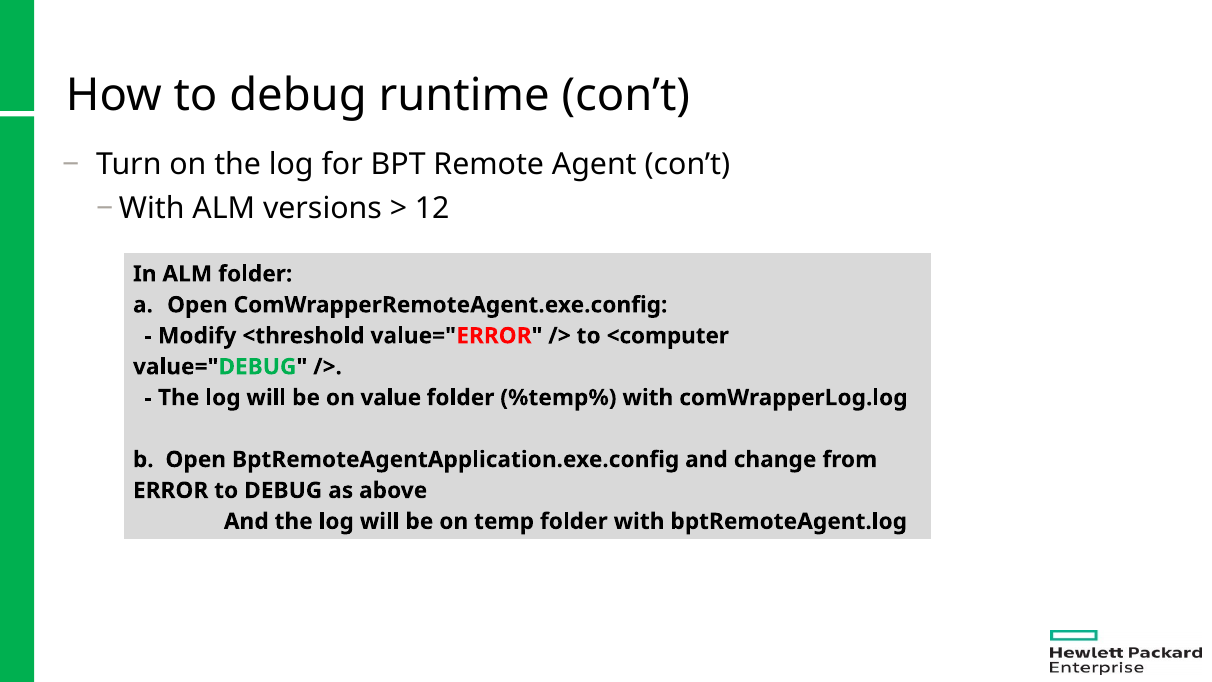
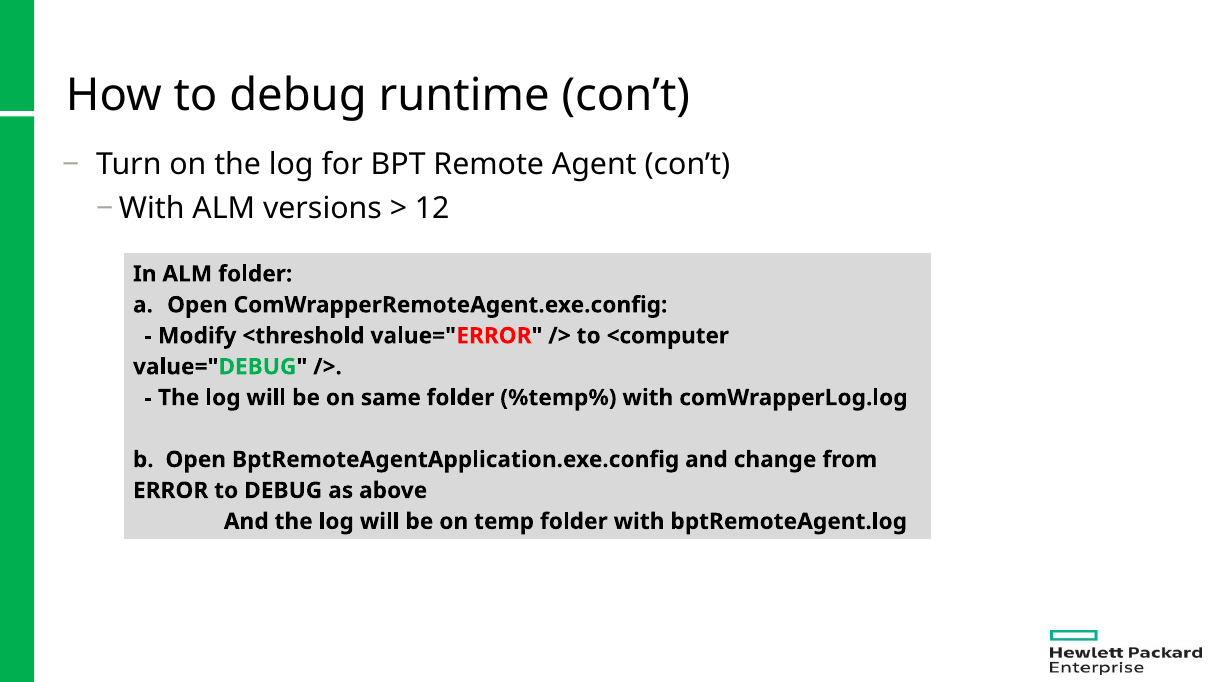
value: value -> same
